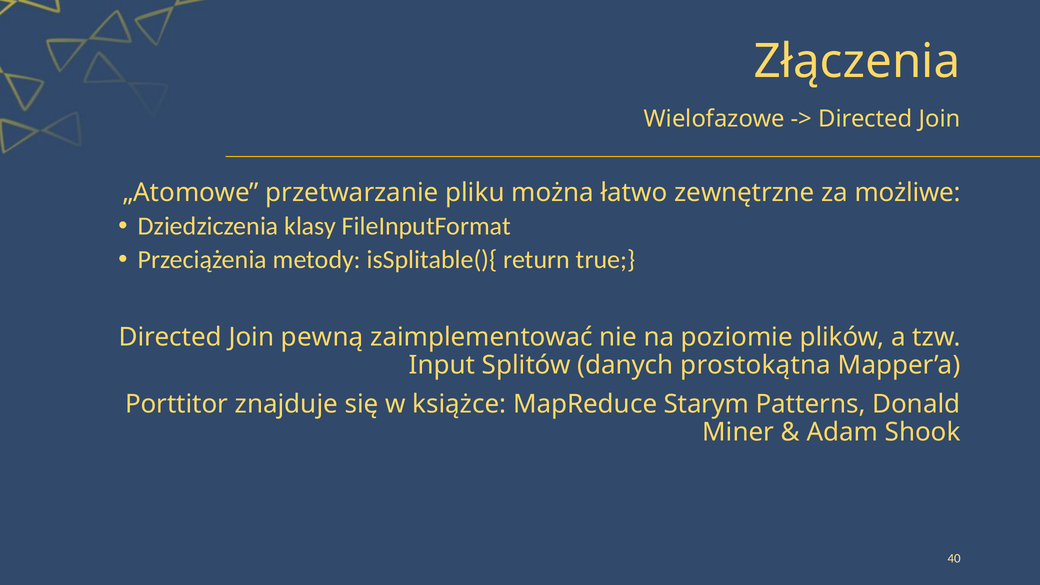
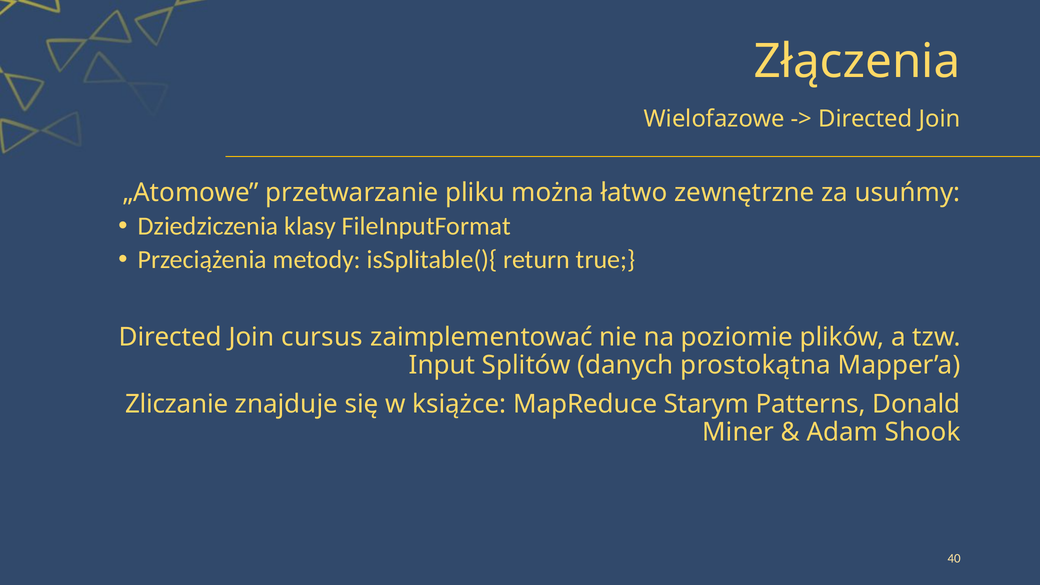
możliwe: możliwe -> usuńmy
pewną: pewną -> cursus
Porttitor: Porttitor -> Zliczanie
